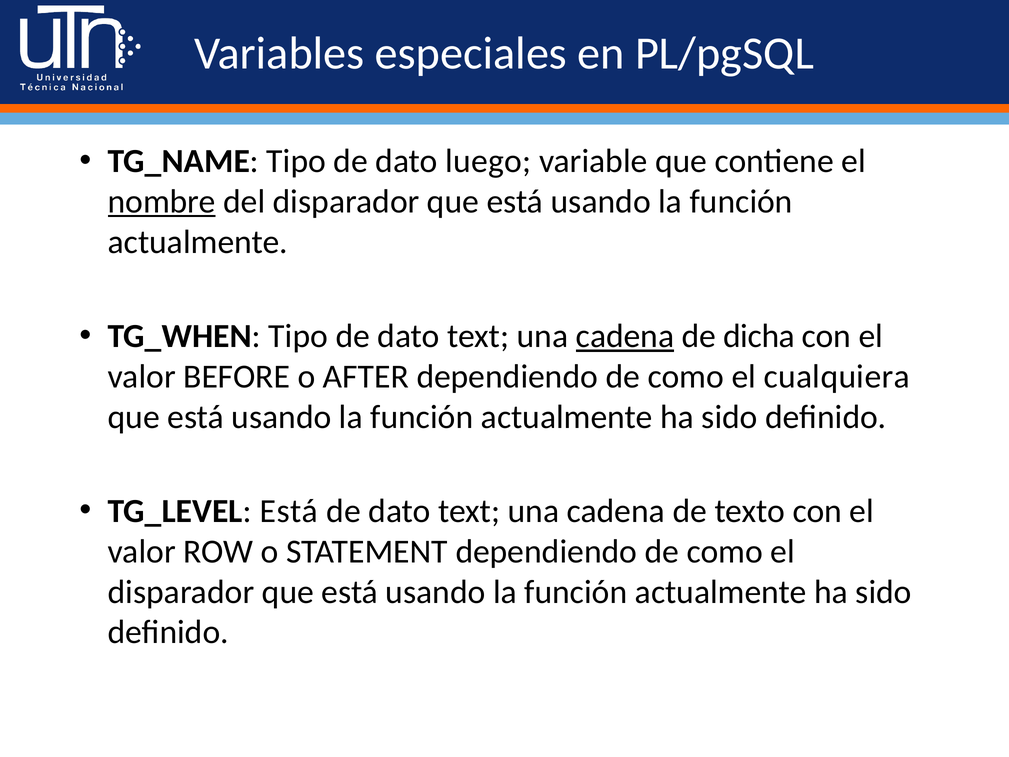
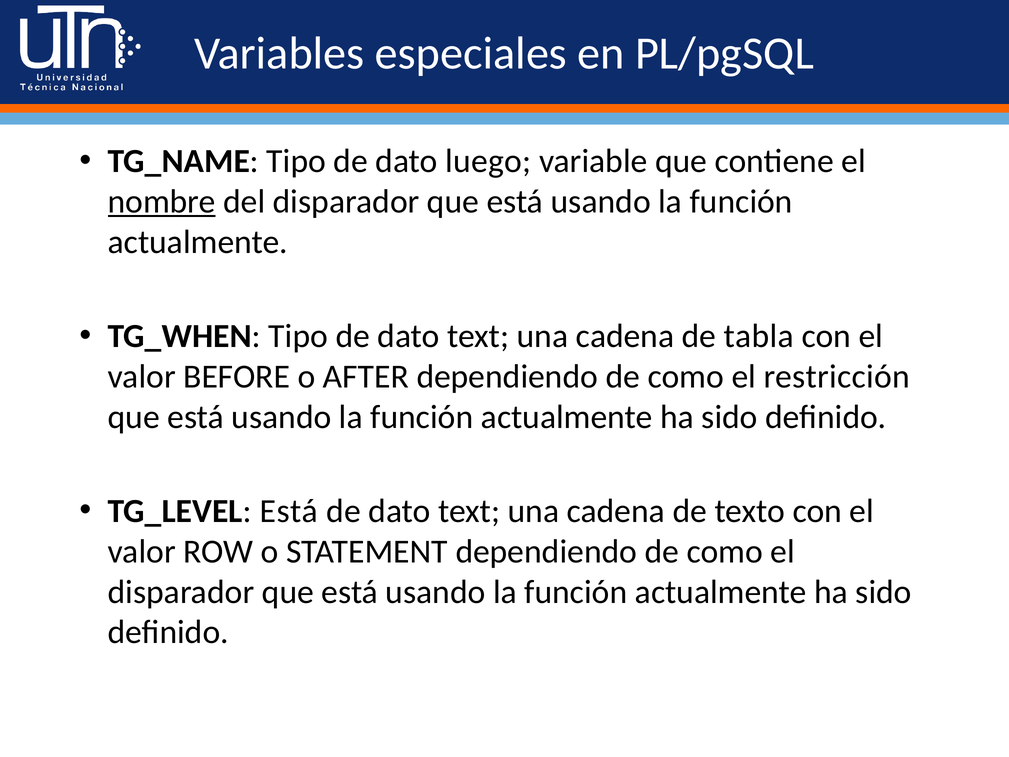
cadena at (625, 336) underline: present -> none
dicha: dicha -> tabla
cualquiera: cualquiera -> restricción
